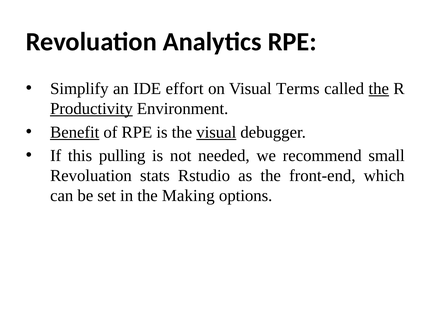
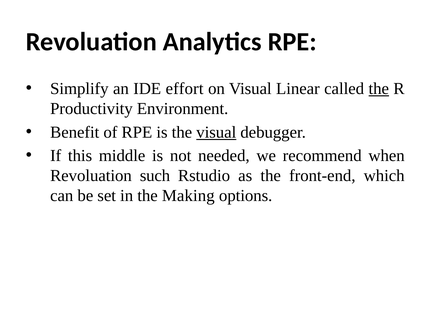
Terms: Terms -> Linear
Productivity underline: present -> none
Benefit underline: present -> none
pulling: pulling -> middle
small: small -> when
stats: stats -> such
